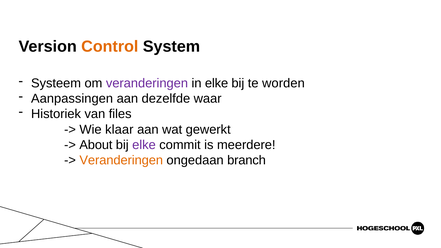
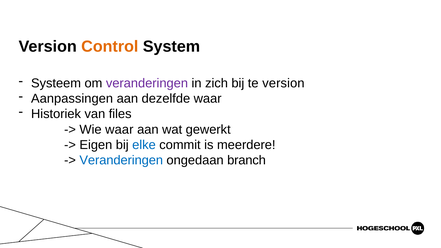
in elke: elke -> zich
te worden: worden -> version
Wie klaar: klaar -> waar
About: About -> Eigen
elke at (144, 145) colour: purple -> blue
Veranderingen at (121, 160) colour: orange -> blue
